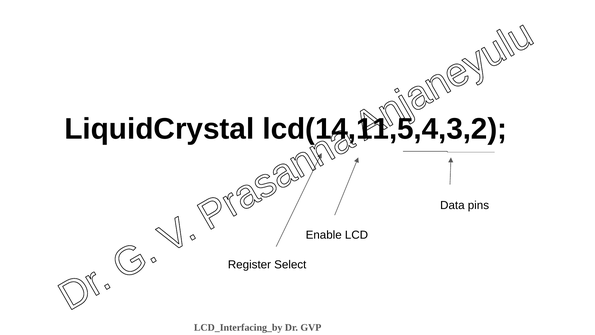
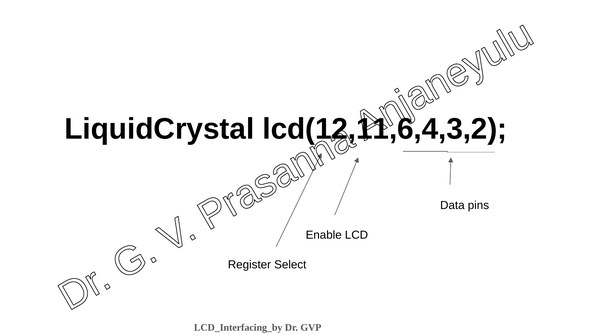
lcd(14,11,5,4,3,2: lcd(14,11,5,4,3,2 -> lcd(12,11,6,4,3,2
